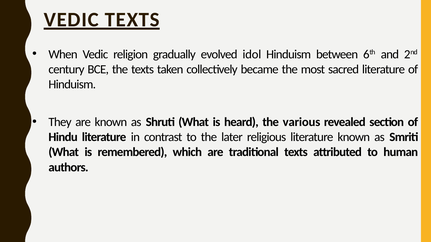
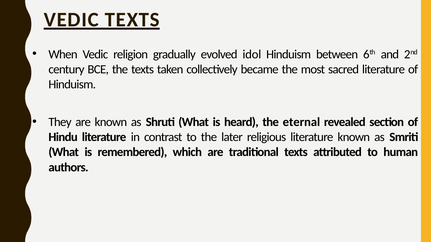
various: various -> eternal
